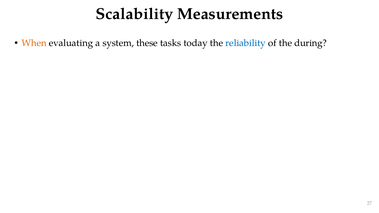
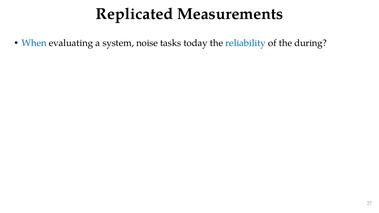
Scalability: Scalability -> Replicated
When colour: orange -> blue
these: these -> noise
